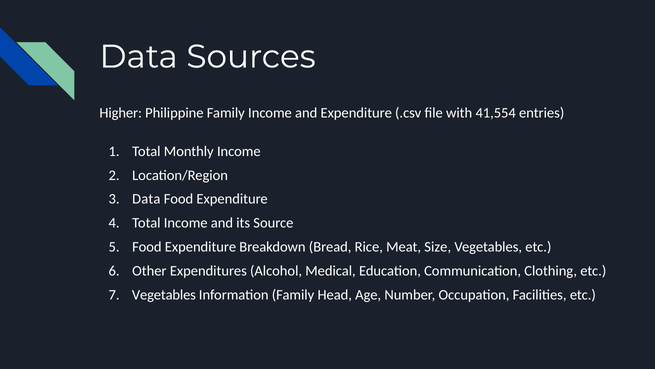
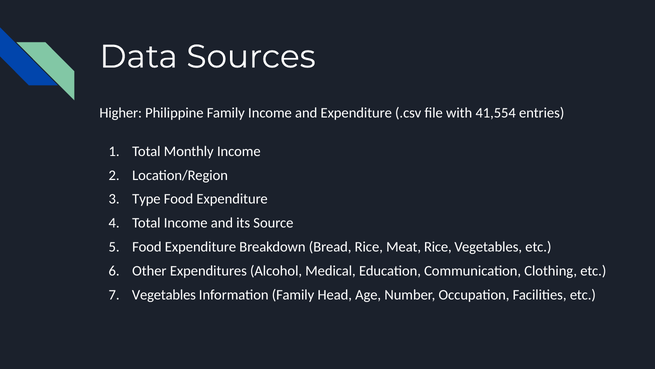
Data at (146, 199): Data -> Type
Meat Size: Size -> Rice
